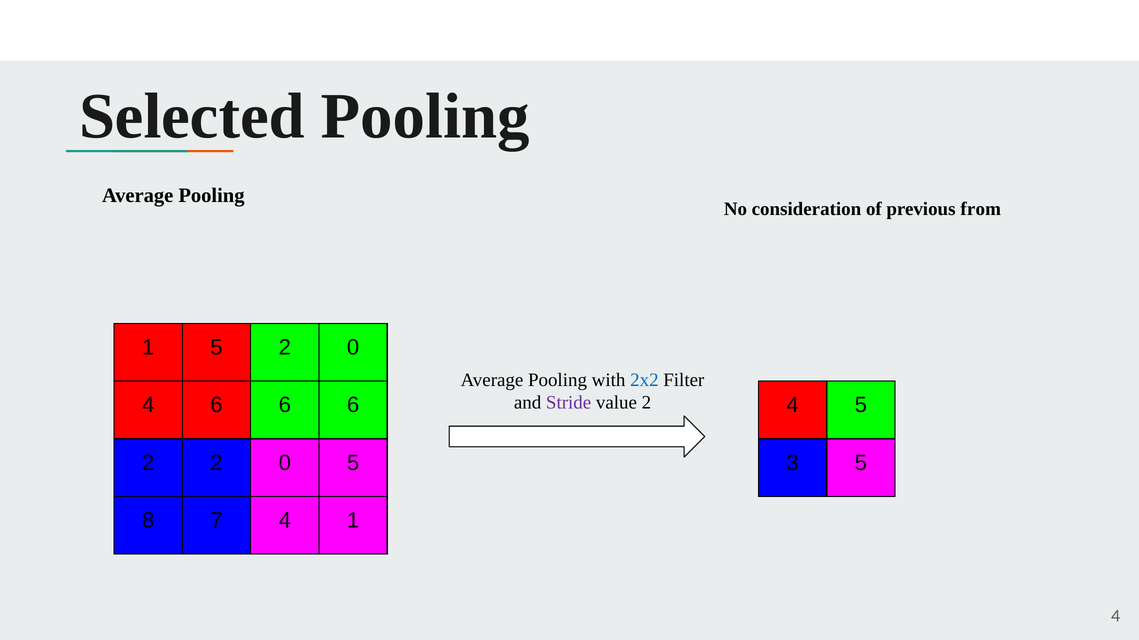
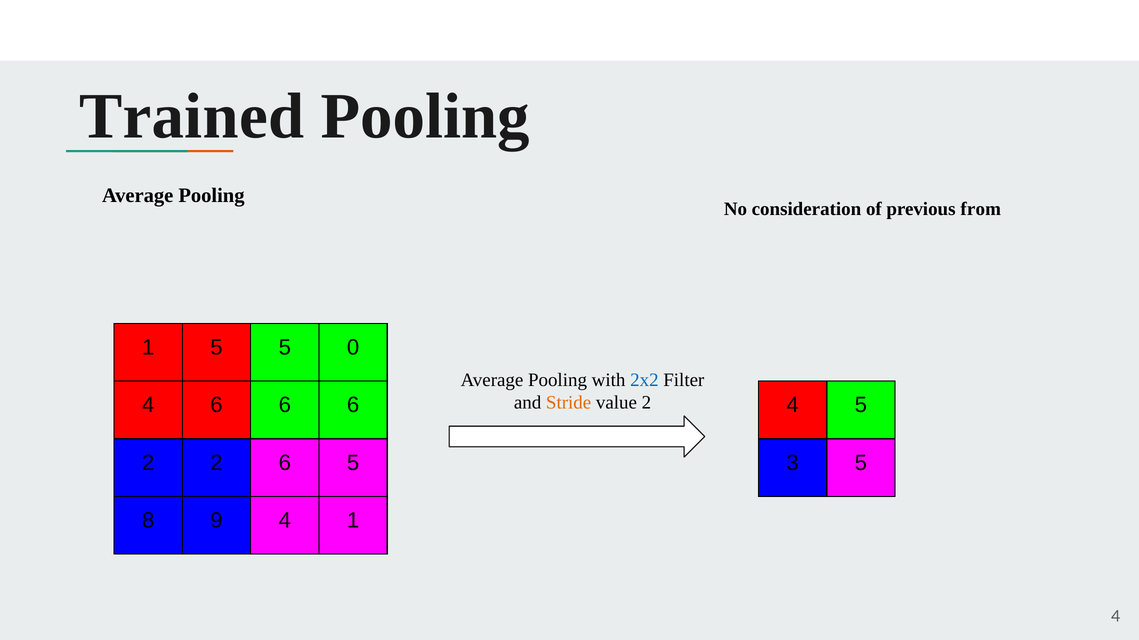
Selected: Selected -> Trained
5 2: 2 -> 5
Stride colour: purple -> orange
2 2 0: 0 -> 6
7: 7 -> 9
